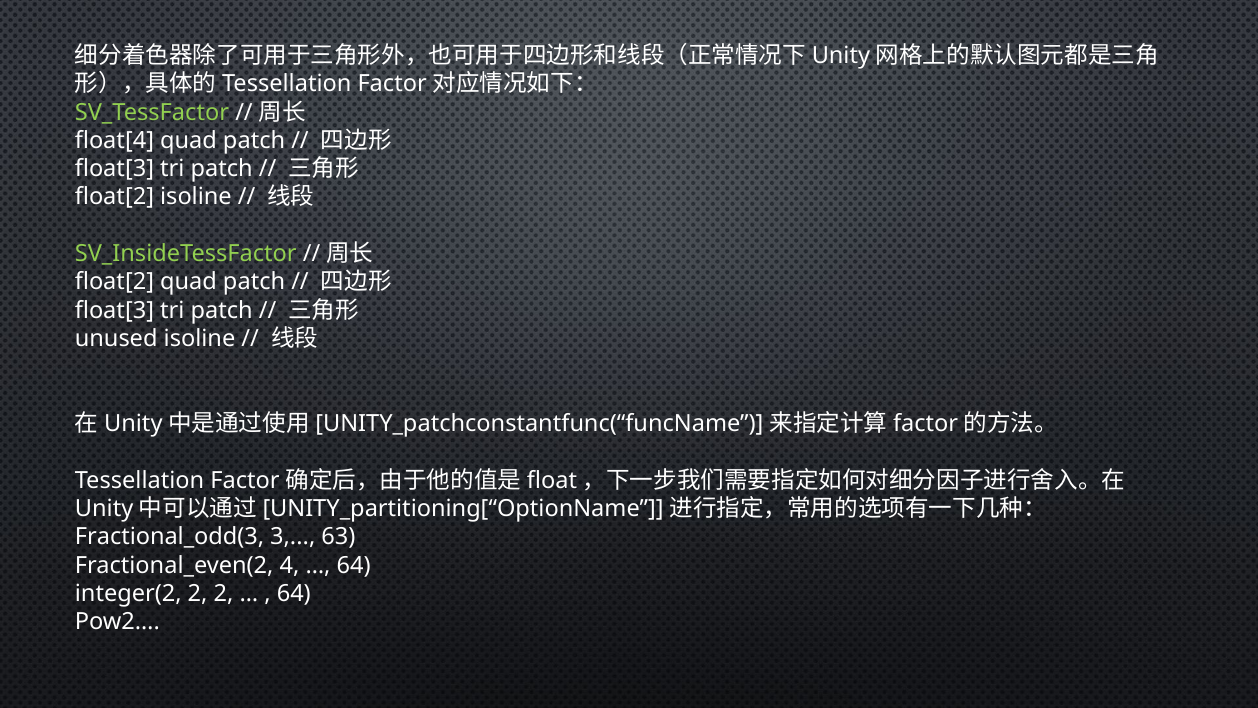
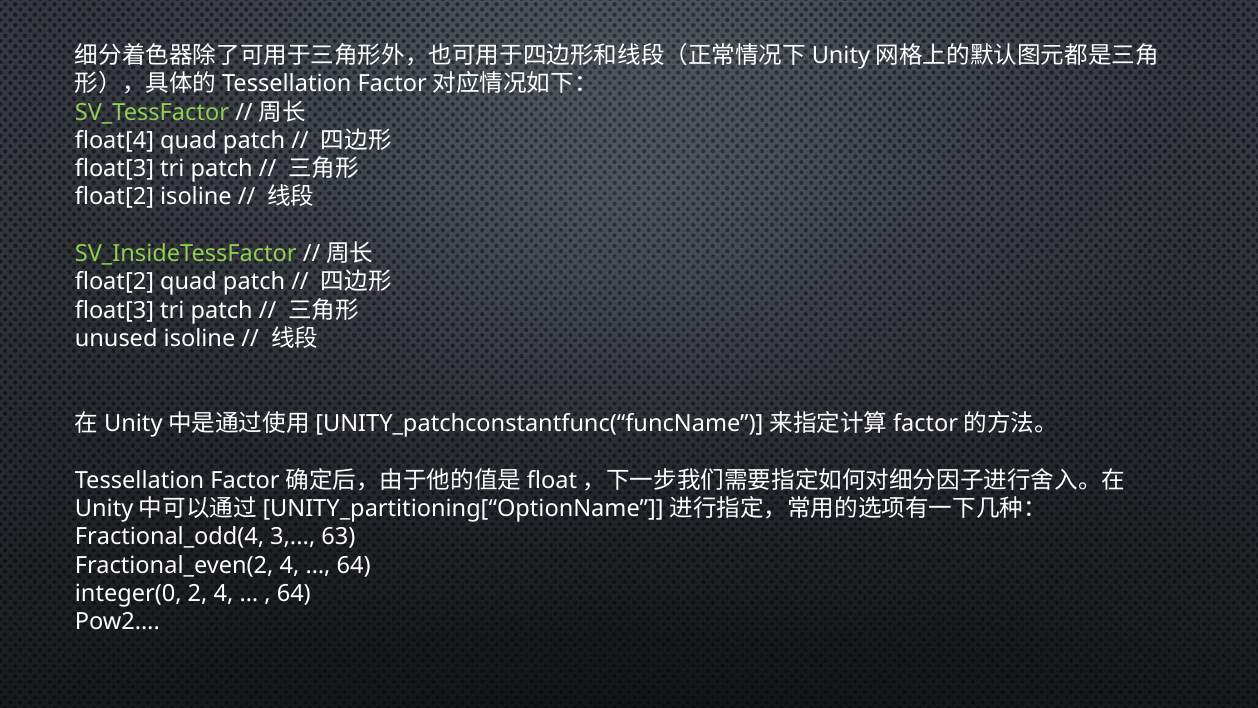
Fractional_odd(3: Fractional_odd(3 -> Fractional_odd(4
integer(2: integer(2 -> integer(0
2 2: 2 -> 4
